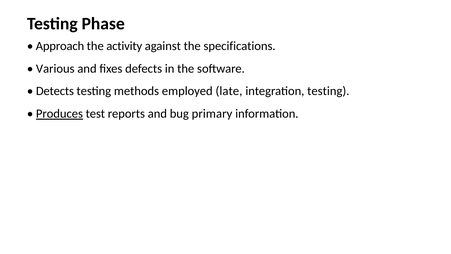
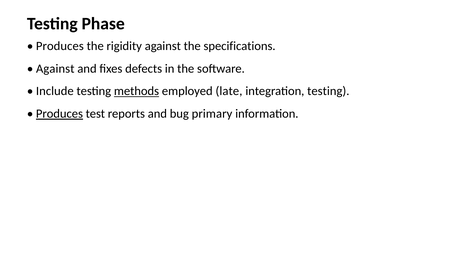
Approach at (60, 46): Approach -> Produces
activity: activity -> rigidity
Various at (55, 69): Various -> Against
Detects: Detects -> Include
methods underline: none -> present
